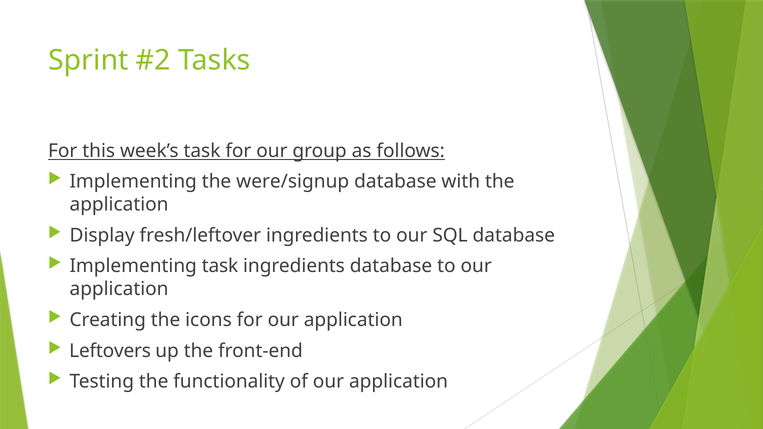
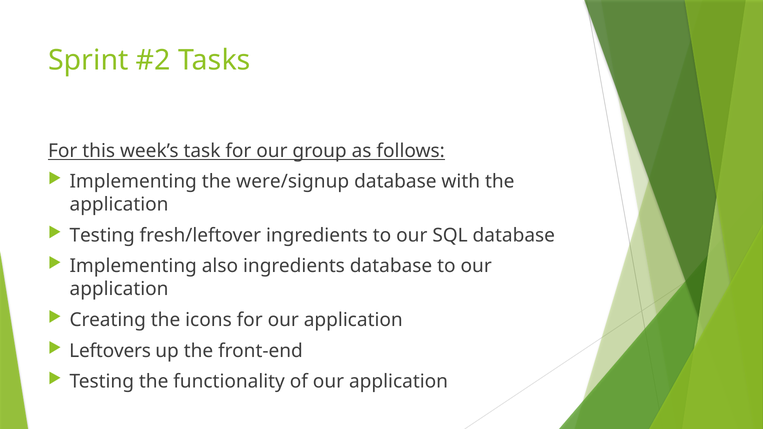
Display at (102, 235): Display -> Testing
Implementing task: task -> also
